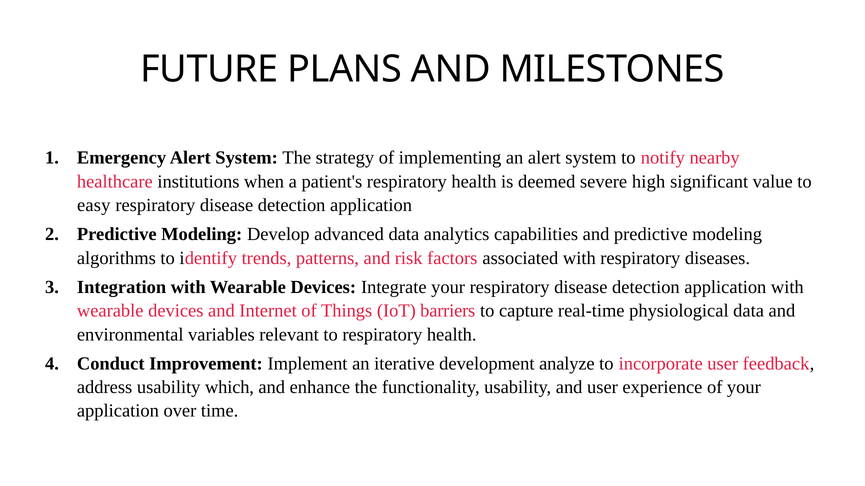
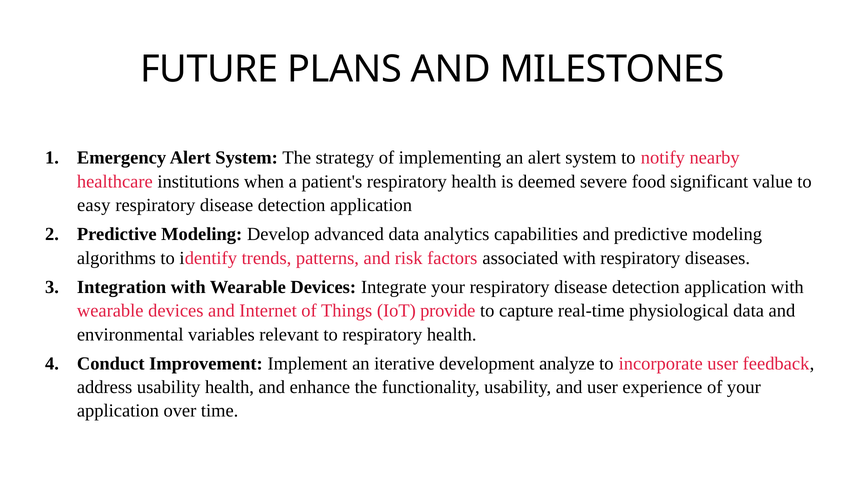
high: high -> food
barriers: barriers -> provide
usability which: which -> health
